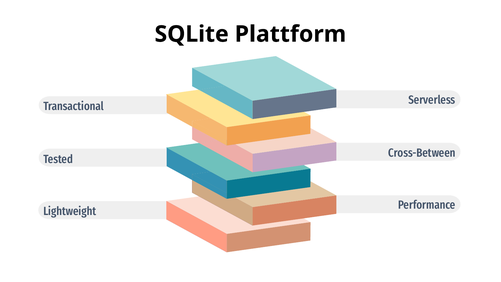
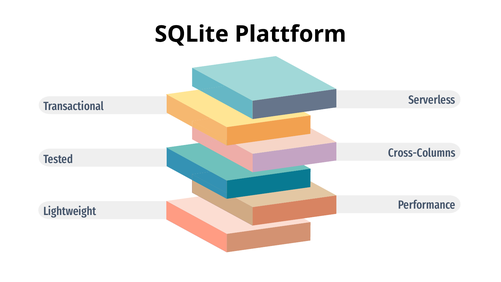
Cross-Between: Cross-Between -> Cross-Columns
